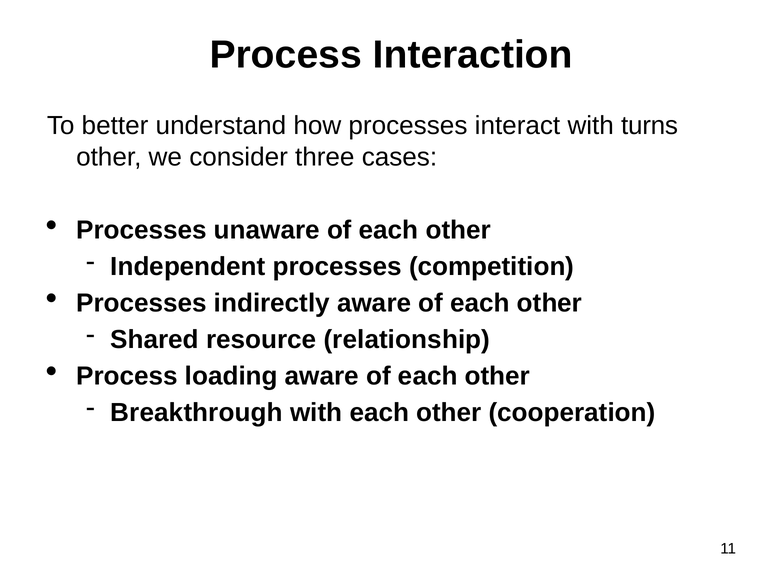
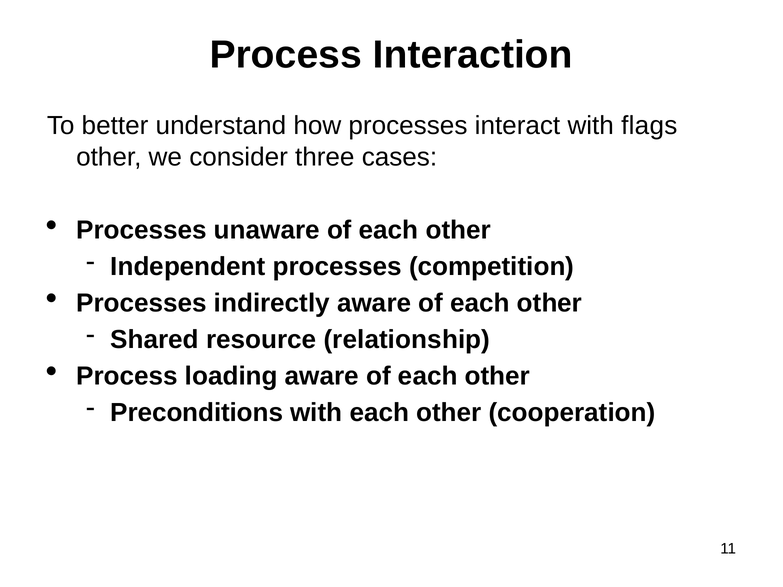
turns: turns -> flags
Breakthrough: Breakthrough -> Preconditions
